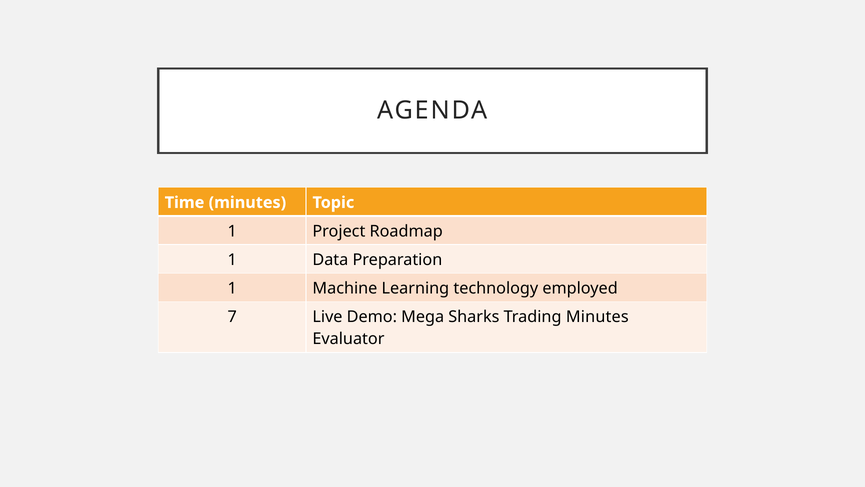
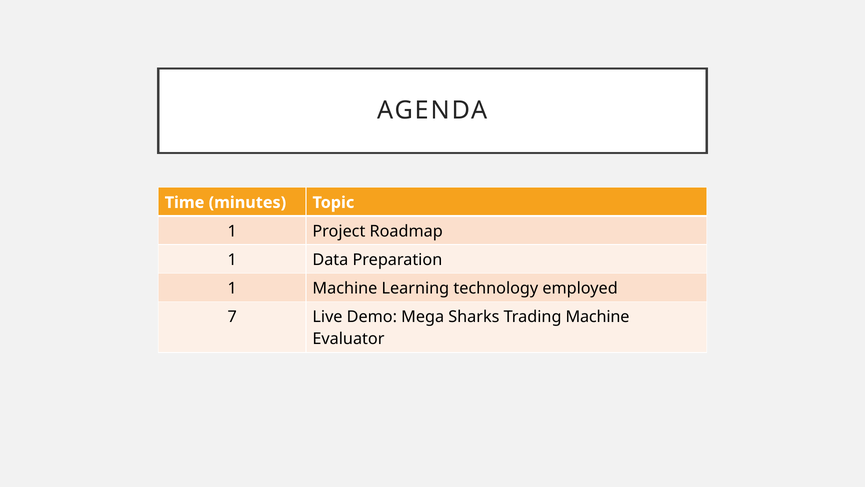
Trading Minutes: Minutes -> Machine
